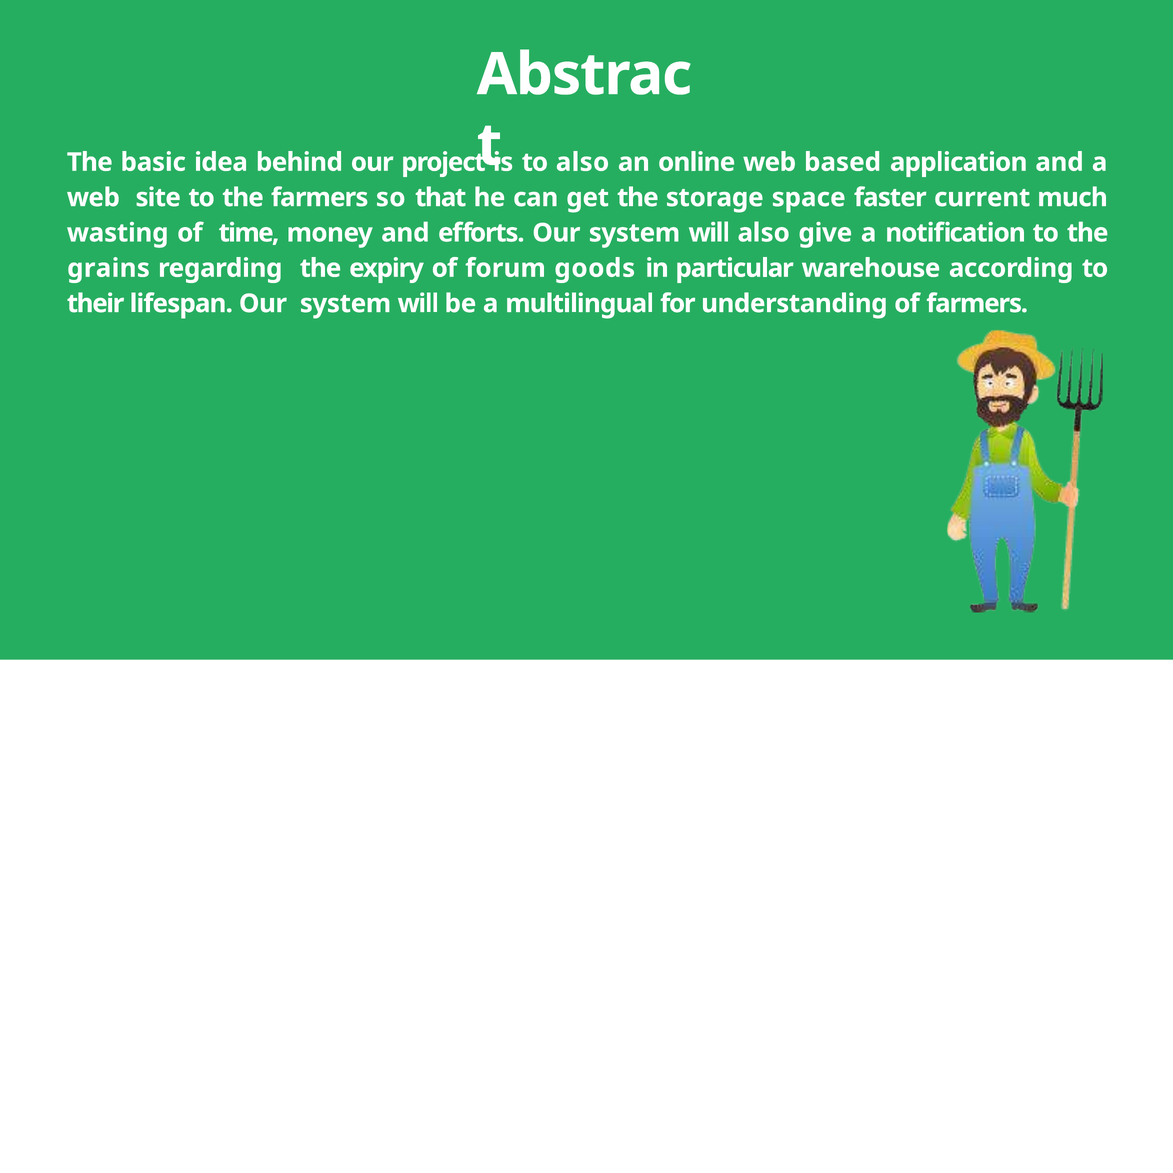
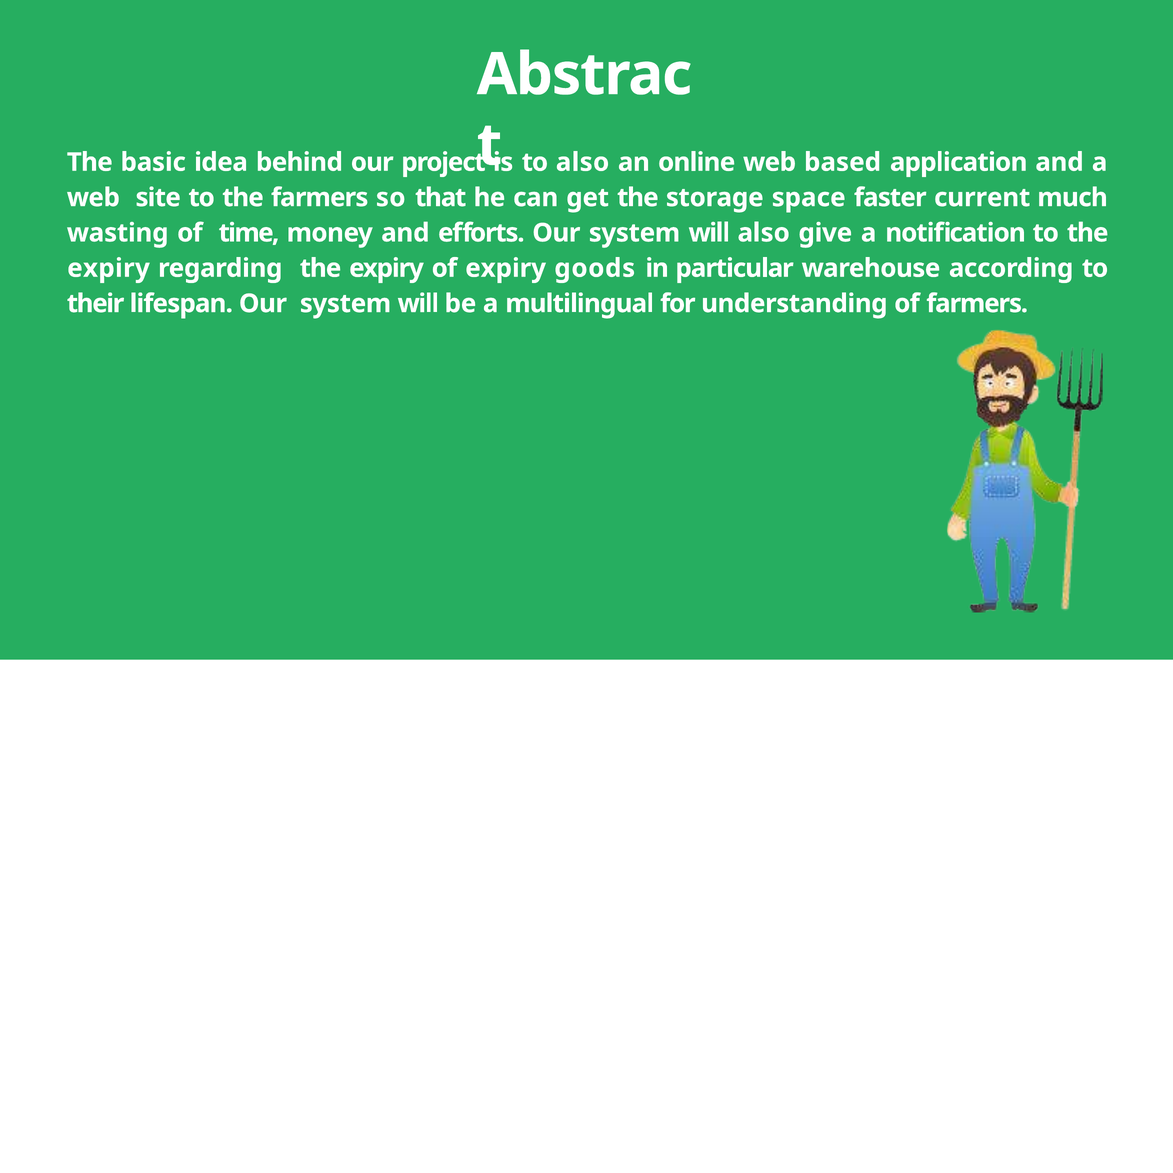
grains at (108, 268): grains -> expiry
of forum: forum -> expiry
